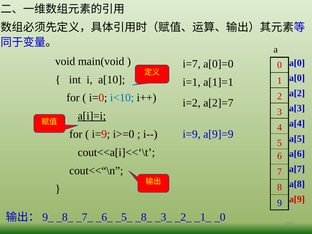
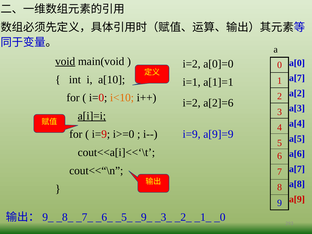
void underline: none -> present
i=7 at (192, 64): i=7 -> i=2
a[0 at (297, 78): a[0 -> a[7
i<10 colour: blue -> orange
a[2]=7: a[2]=7 -> a[2]=6
_5_ _8_: _8_ -> _9_
